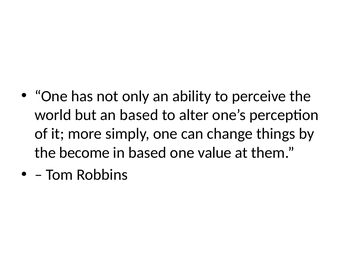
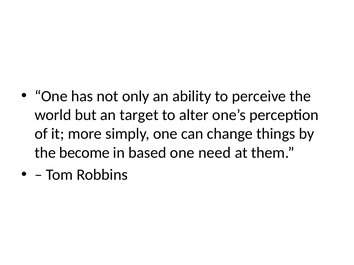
an based: based -> target
value: value -> need
